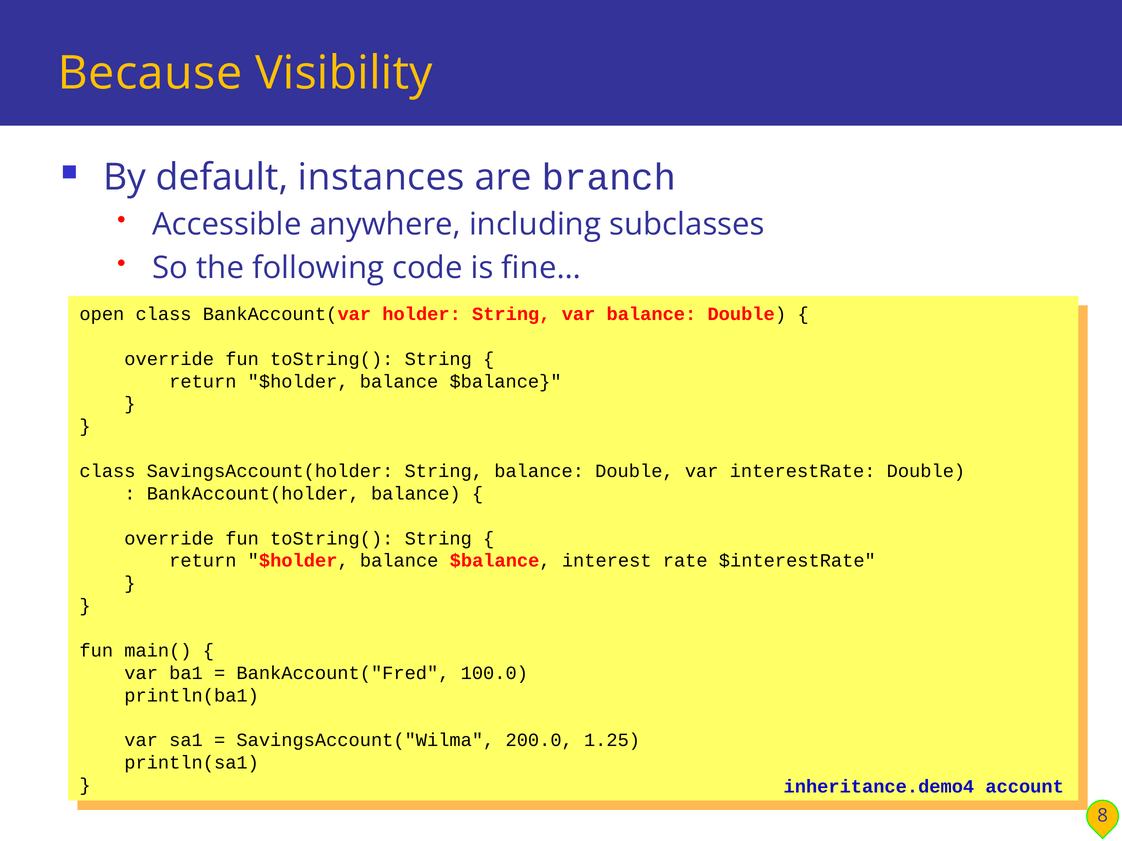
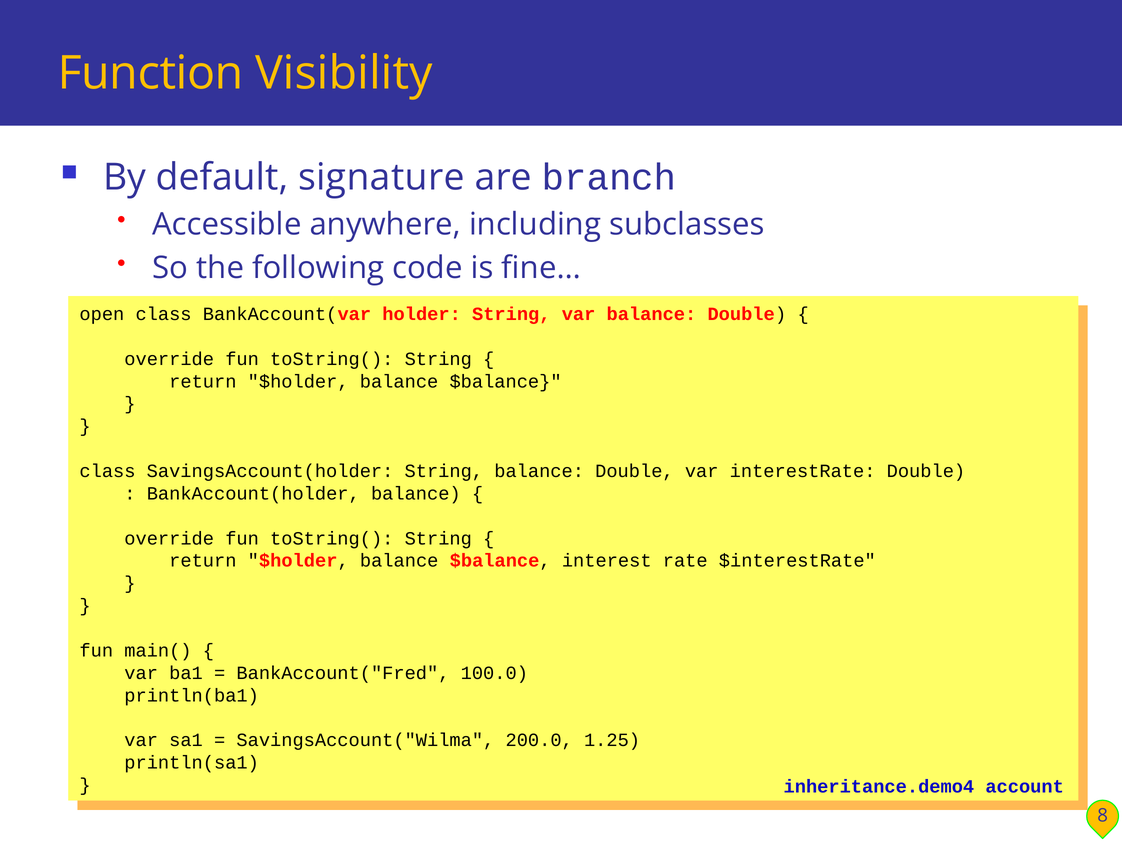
Because: Because -> Function
instances: instances -> signature
